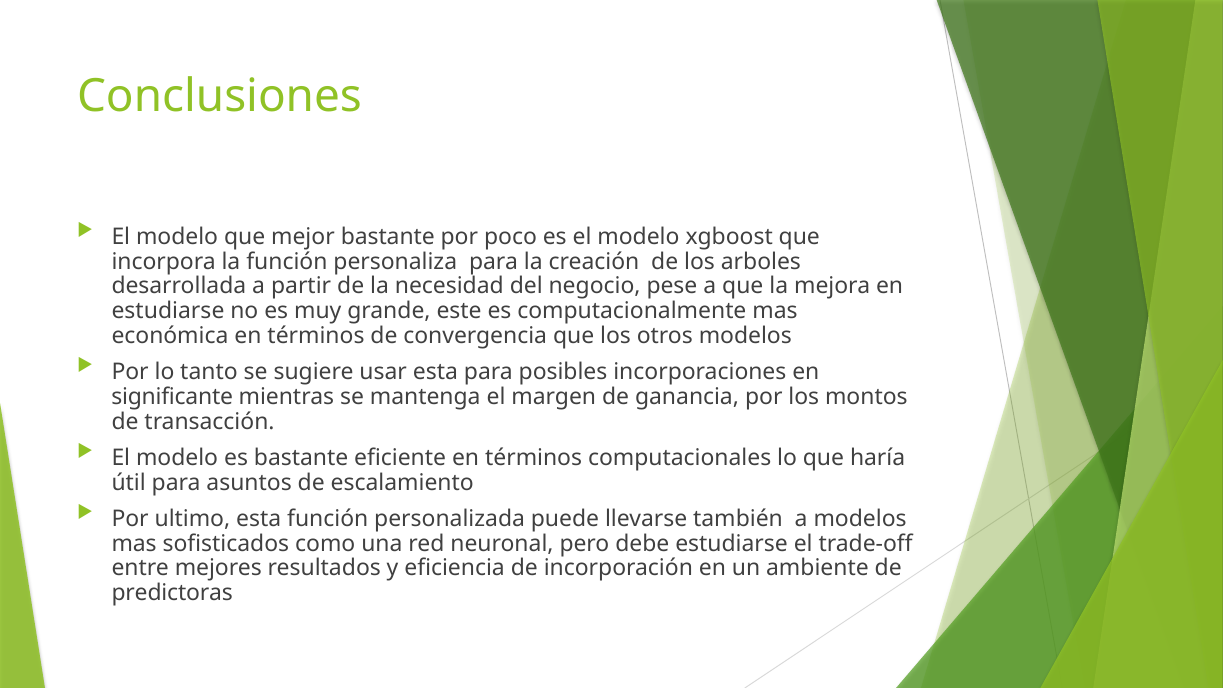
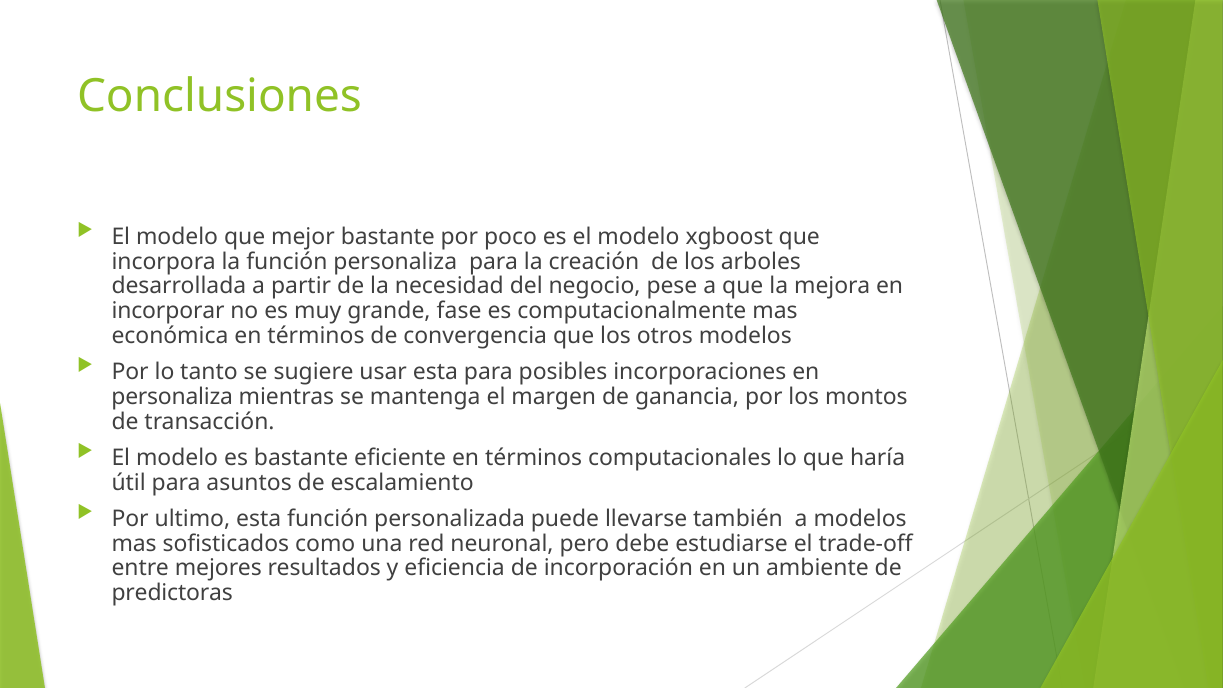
estudiarse at (168, 311): estudiarse -> incorporar
este: este -> fase
significante at (172, 397): significante -> personaliza
